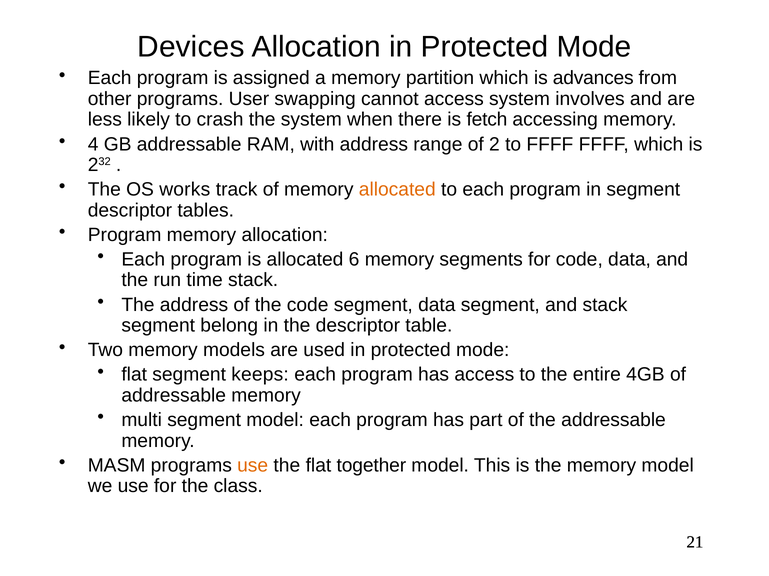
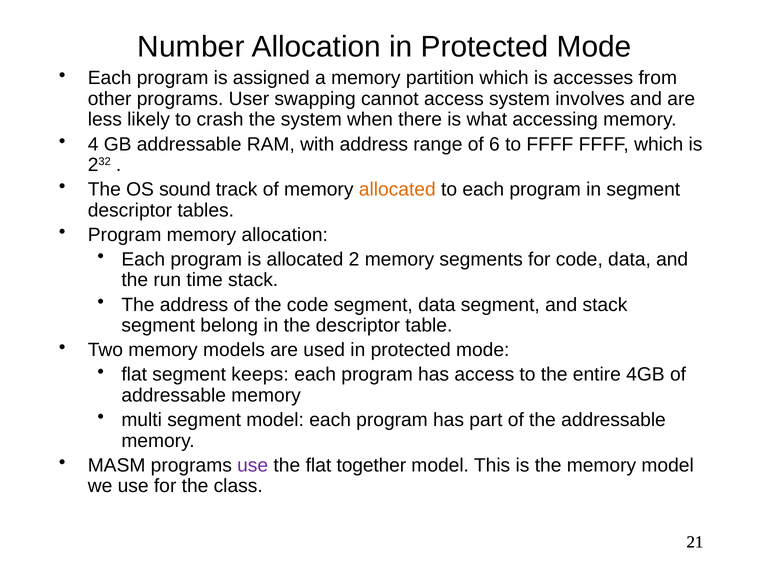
Devices: Devices -> Number
advances: advances -> accesses
fetch: fetch -> what
2: 2 -> 6
works: works -> sound
6: 6 -> 2
use at (253, 466) colour: orange -> purple
